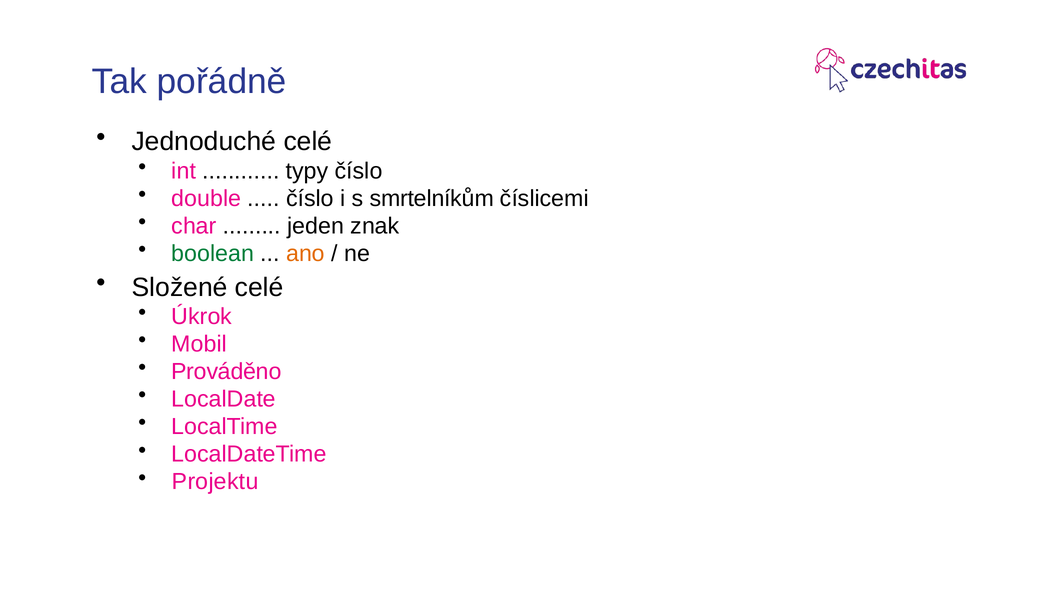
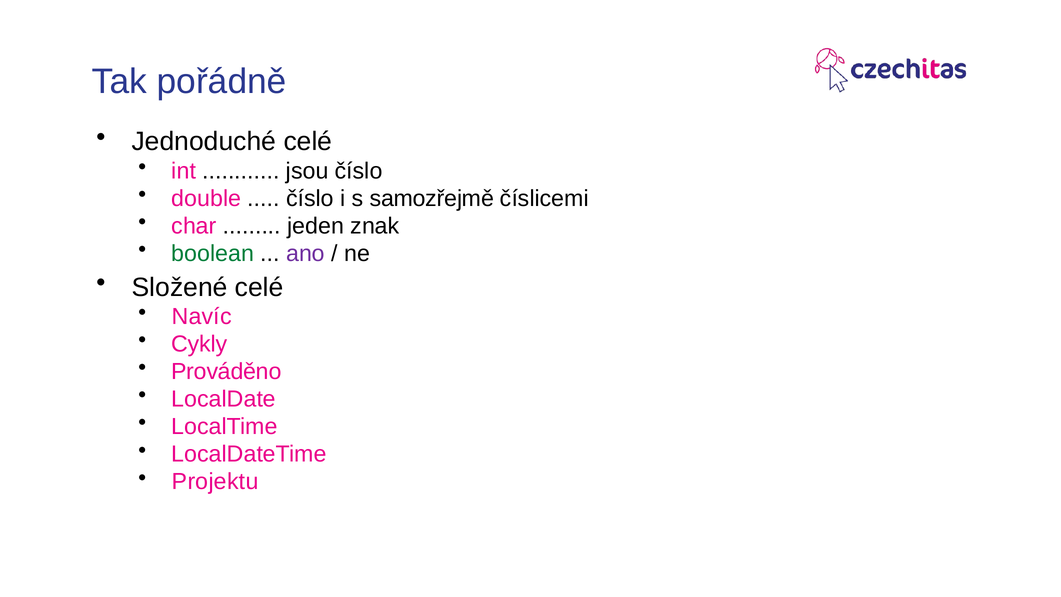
typy: typy -> jsou
smrtelníkům: smrtelníkům -> samozřejmě
ano colour: orange -> purple
Úkrok: Úkrok -> Navíc
Mobil: Mobil -> Cykly
